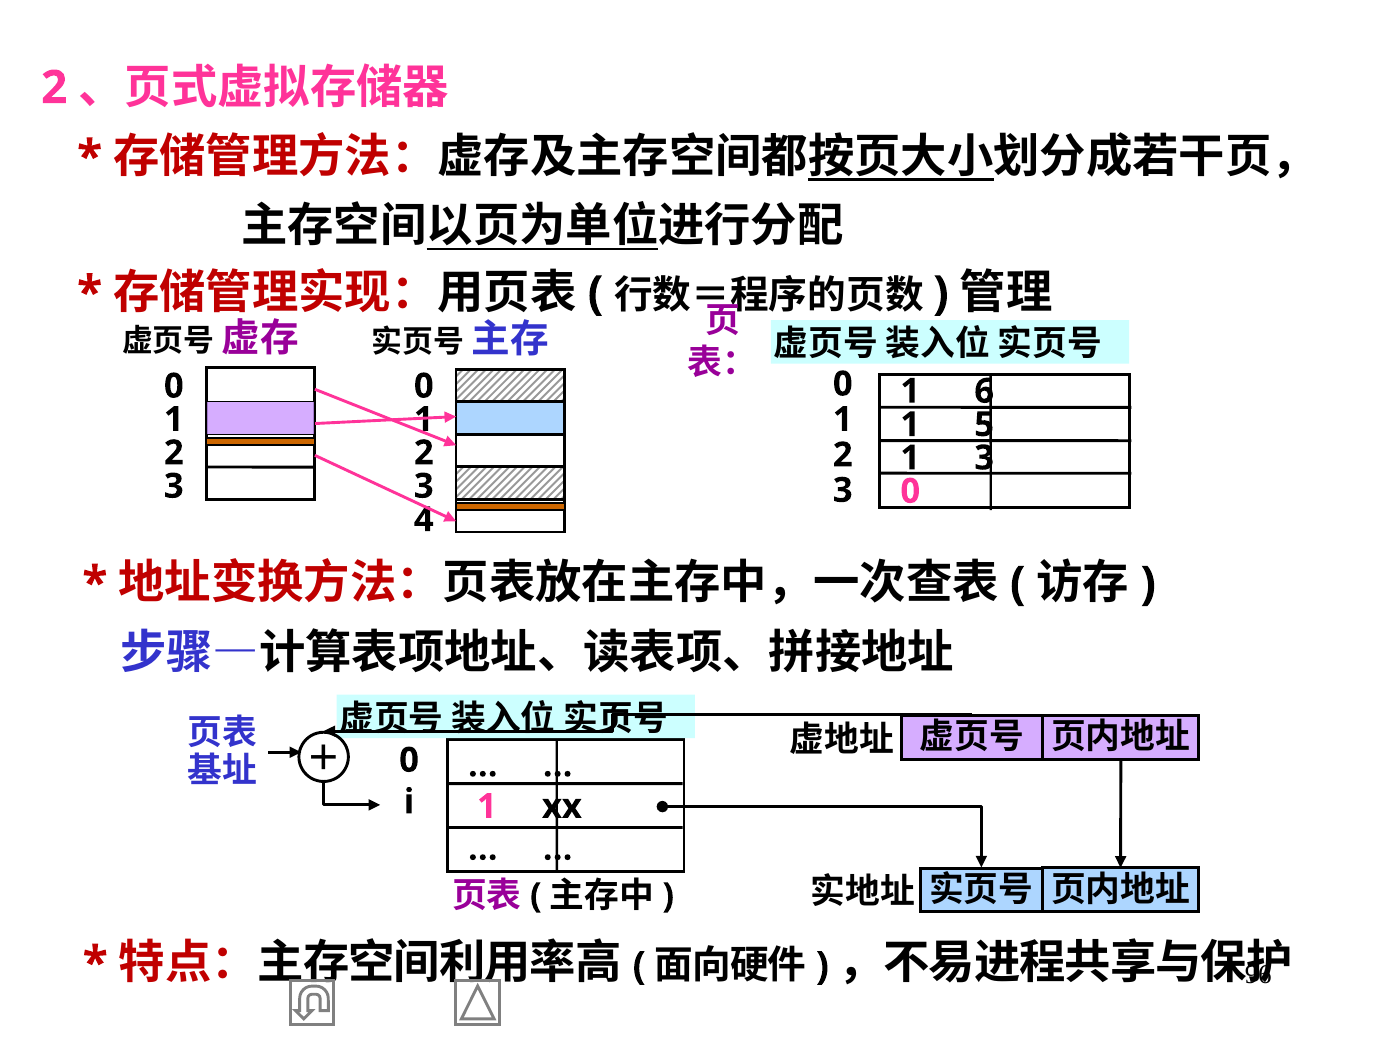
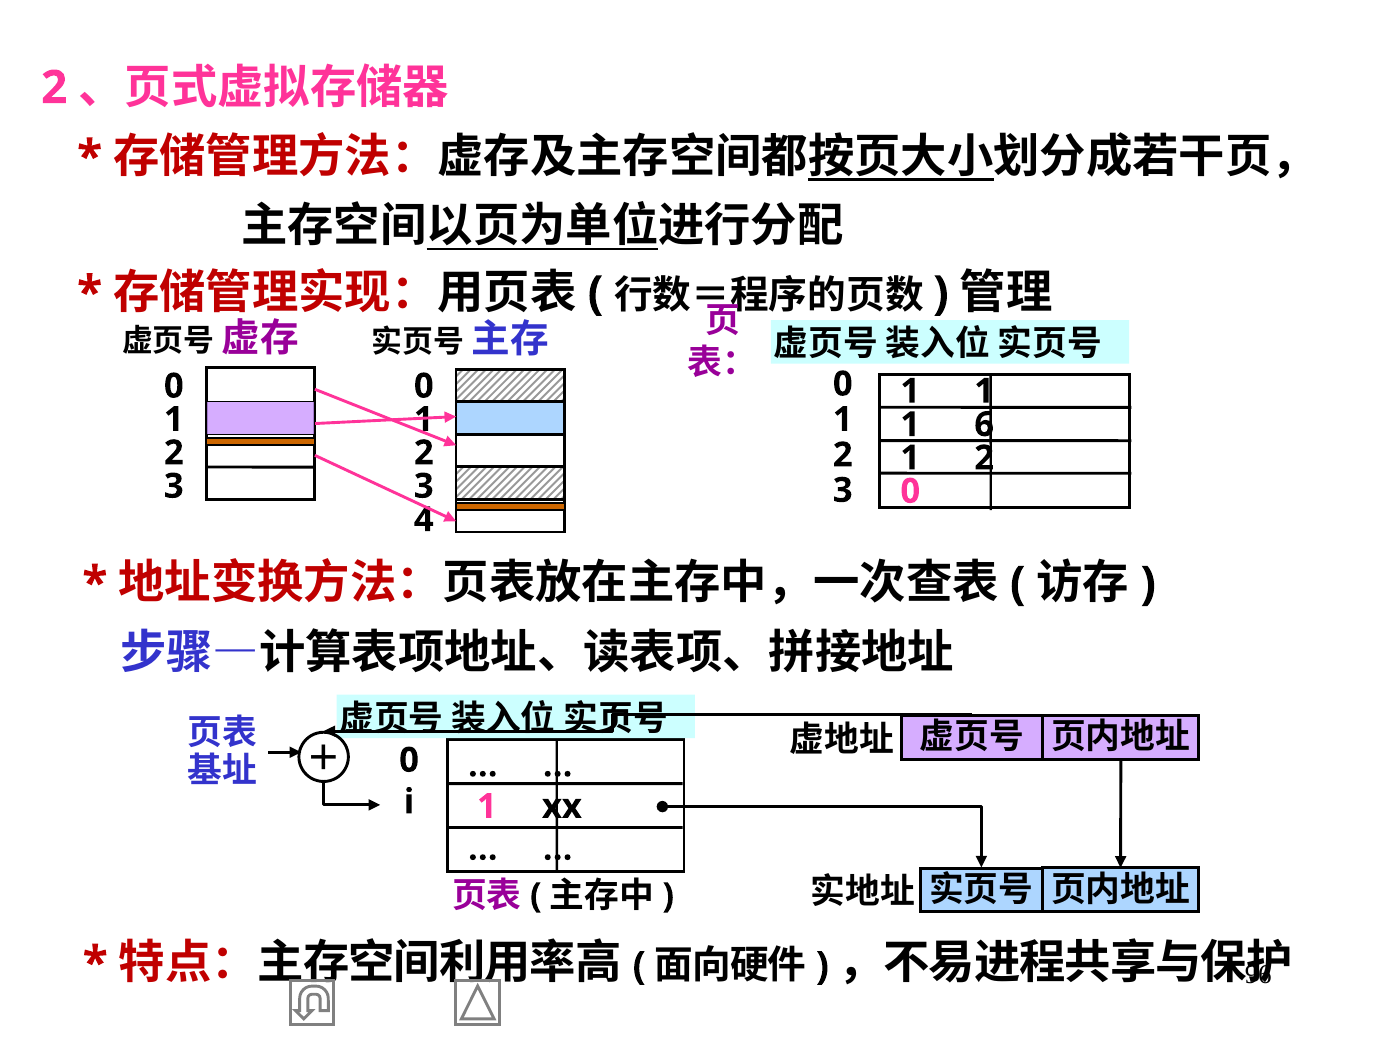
6 at (984, 391): 6 -> 1
5: 5 -> 6
3 at (984, 458): 3 -> 2
